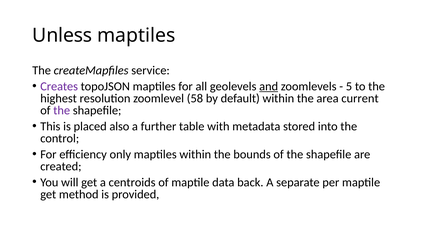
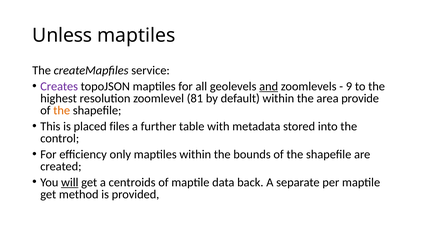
5: 5 -> 9
58: 58 -> 81
current: current -> provide
the at (62, 111) colour: purple -> orange
also: also -> files
will underline: none -> present
